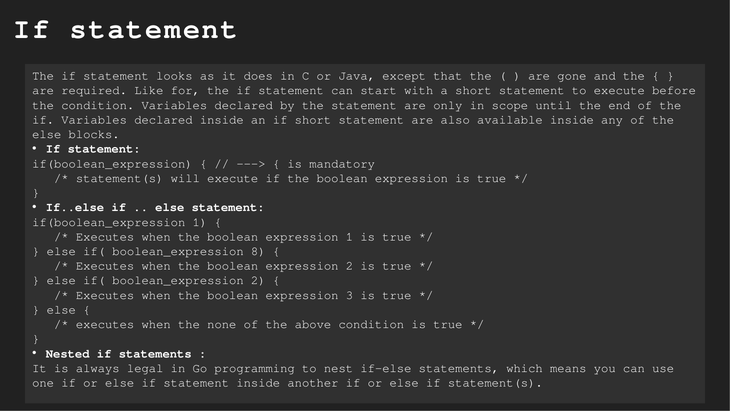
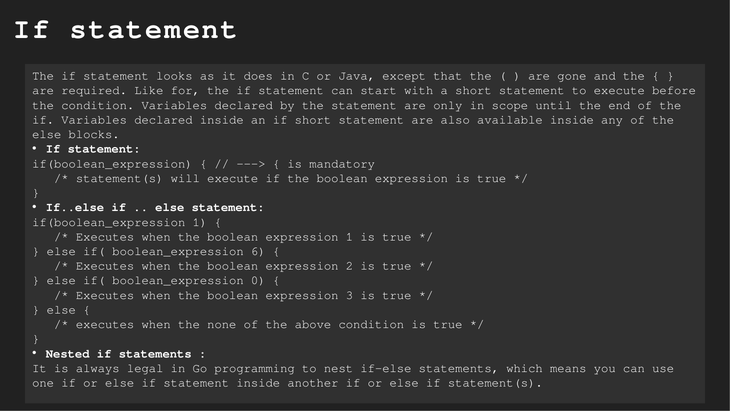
8: 8 -> 6
boolean_expression 2: 2 -> 0
